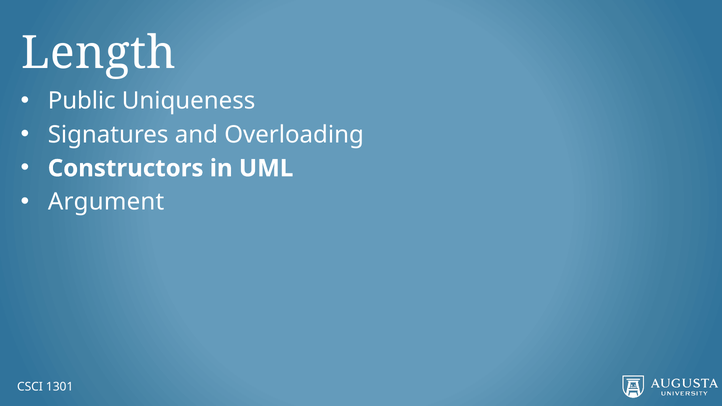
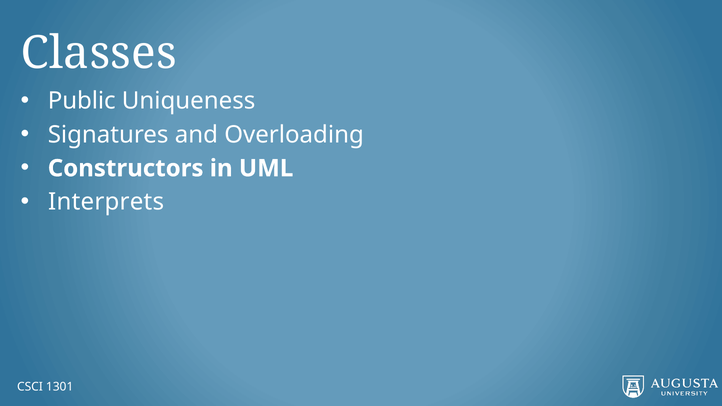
Length: Length -> Classes
Argument: Argument -> Interprets
